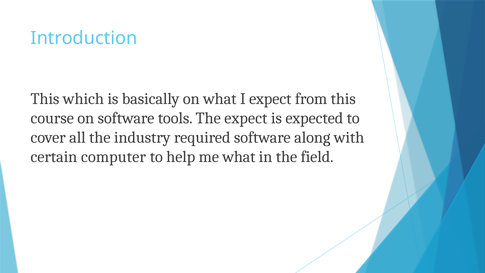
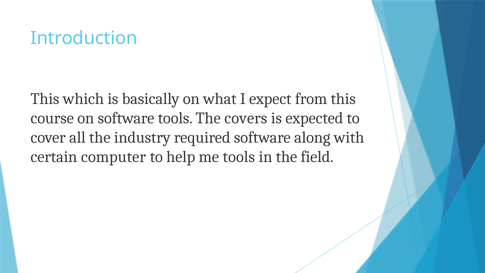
The expect: expect -> covers
me what: what -> tools
